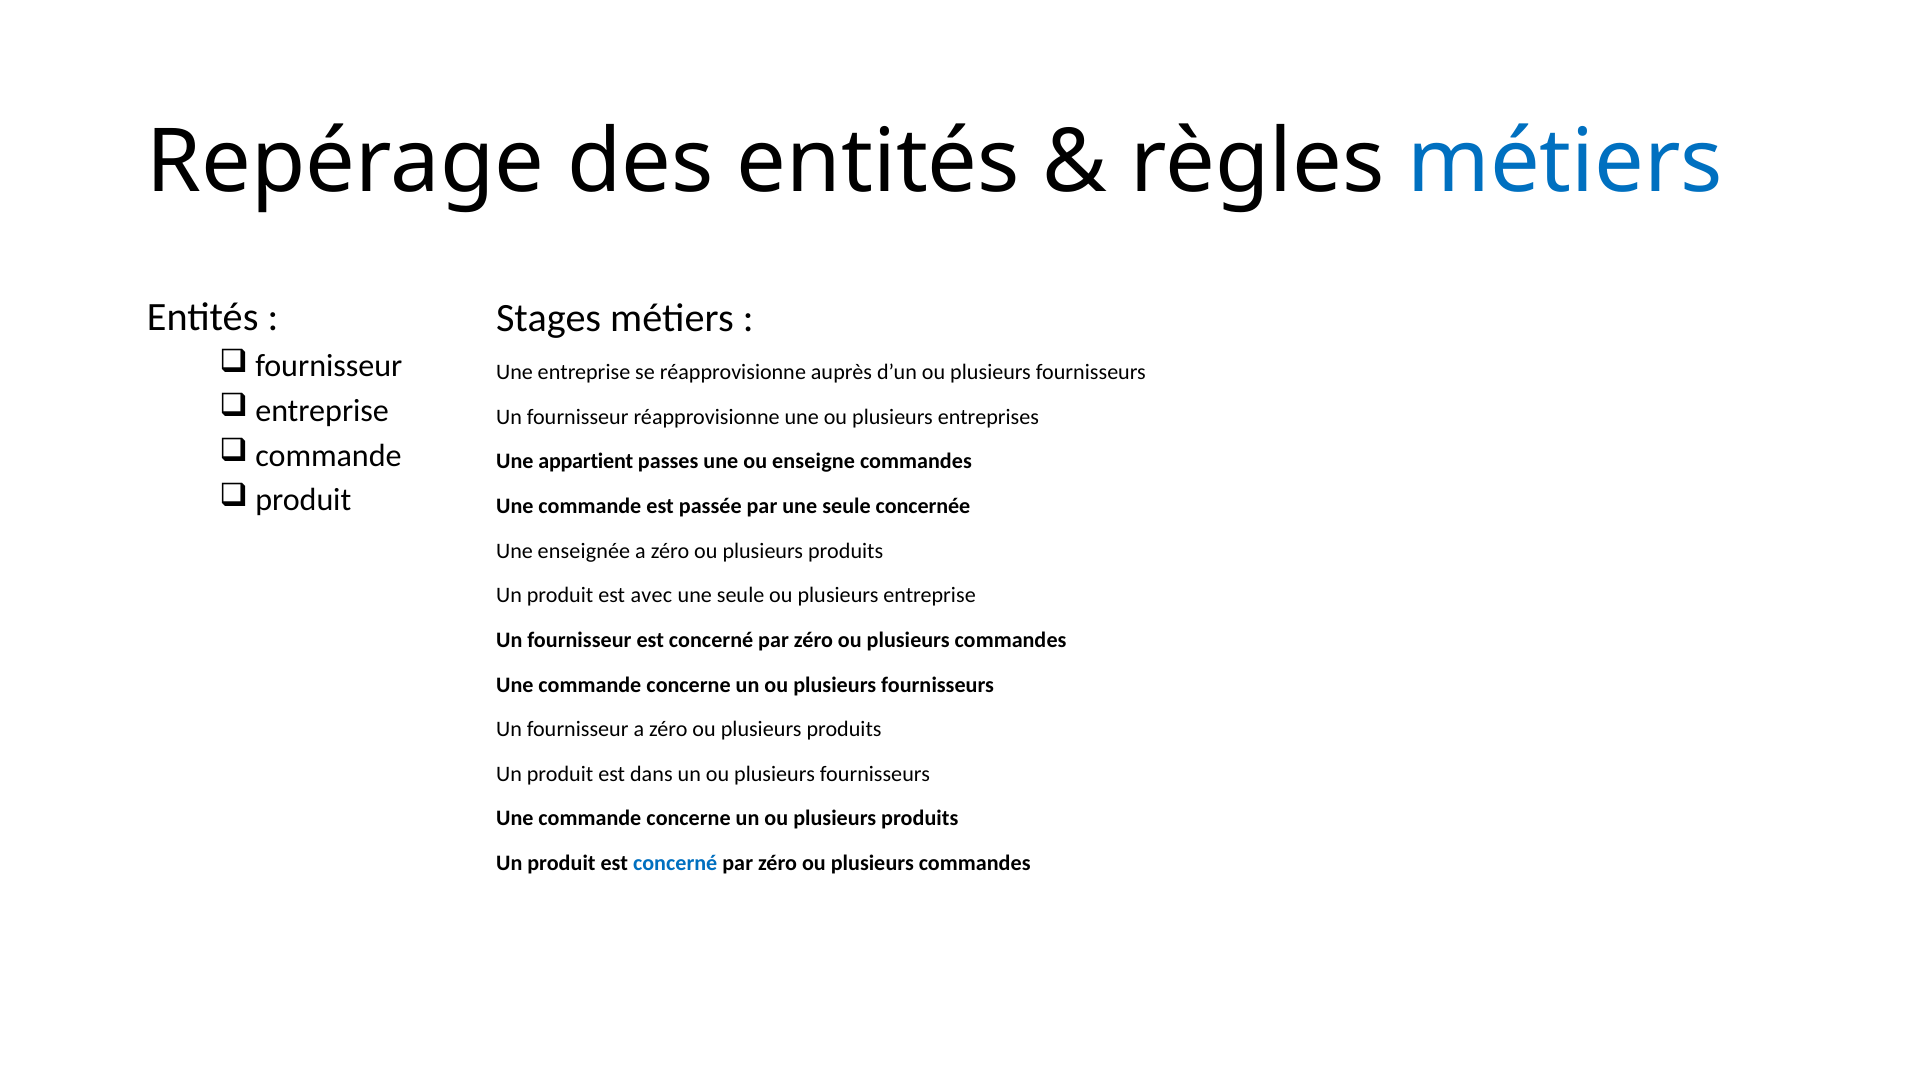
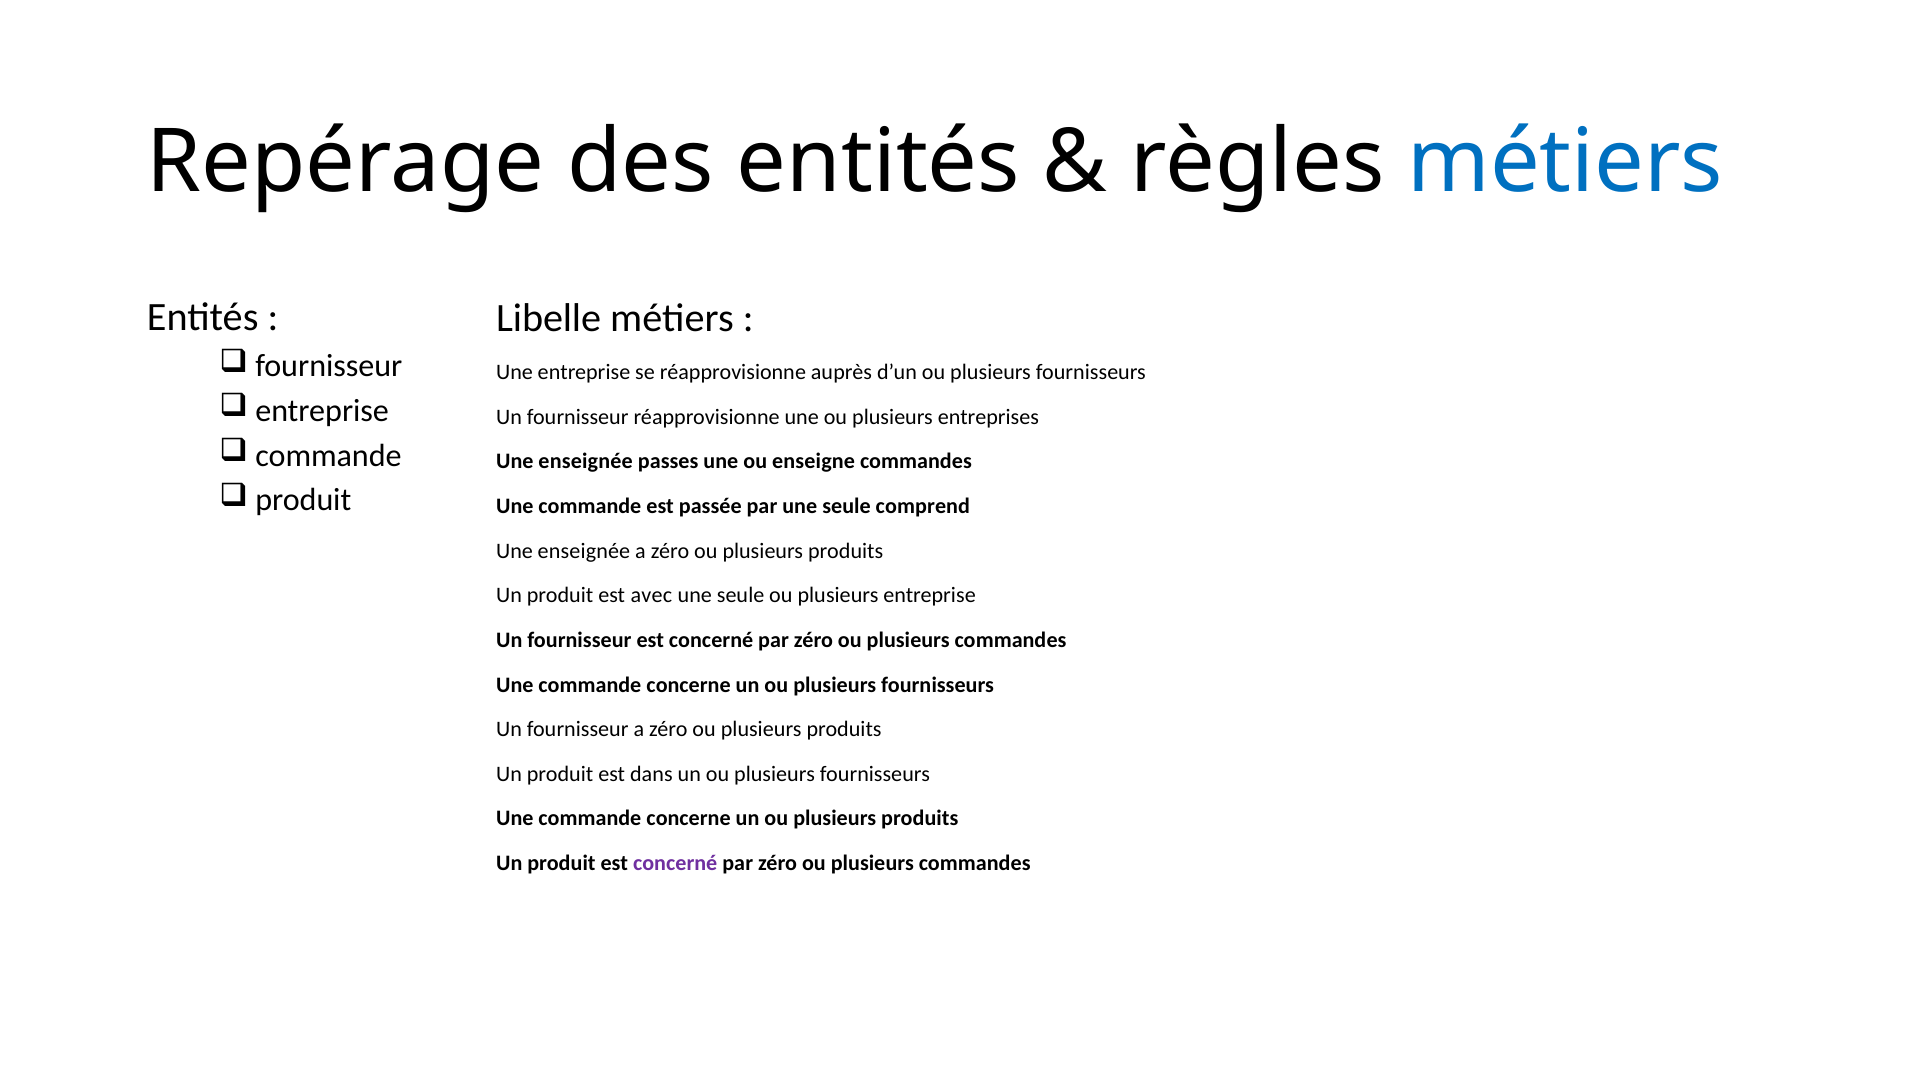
Stages: Stages -> Libelle
appartient at (586, 462): appartient -> enseignée
concernée: concernée -> comprend
concerné at (675, 864) colour: blue -> purple
